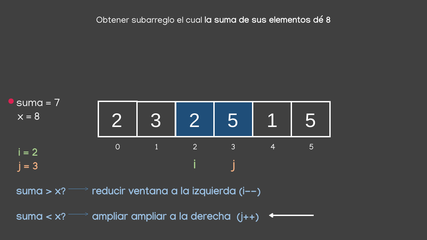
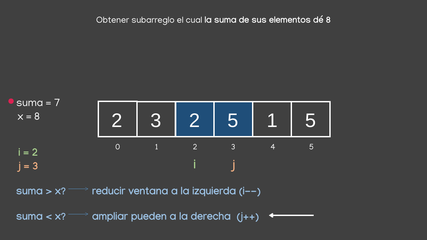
ampliar ampliar: ampliar -> pueden
